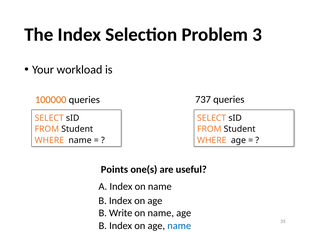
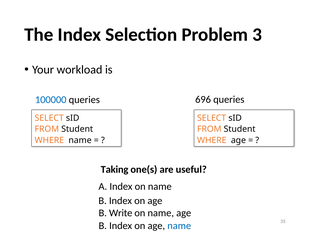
100000 colour: orange -> blue
737: 737 -> 696
Points: Points -> Taking
